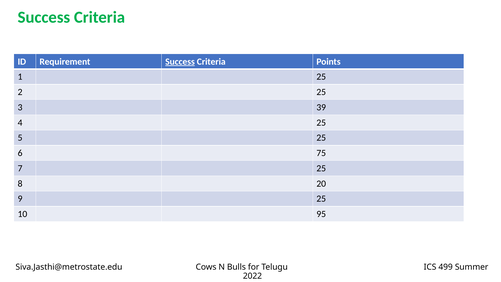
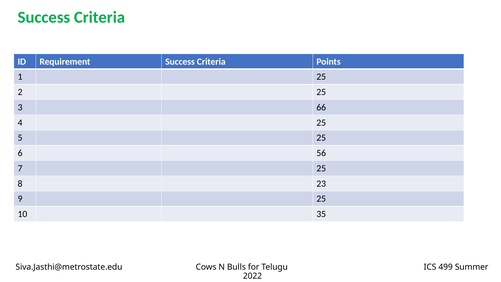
Success at (180, 62) underline: present -> none
39: 39 -> 66
75: 75 -> 56
20: 20 -> 23
95: 95 -> 35
